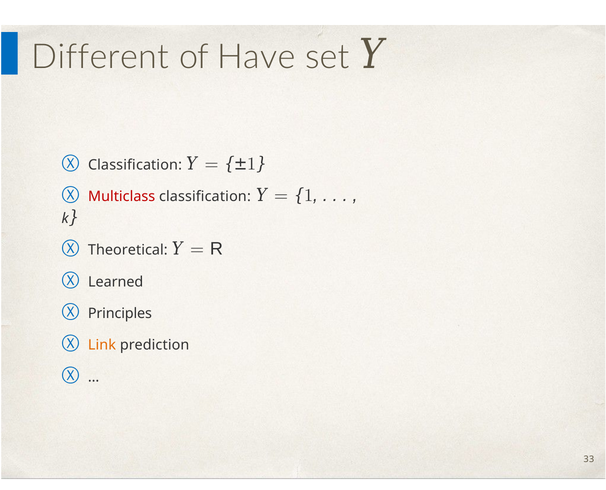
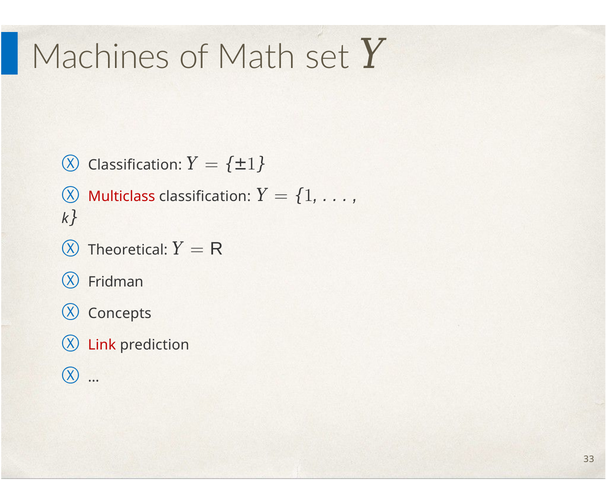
Different: Different -> Machines
Have: Have -> Math
Learned: Learned -> Fridman
Principles: Principles -> Concepts
Link colour: orange -> red
